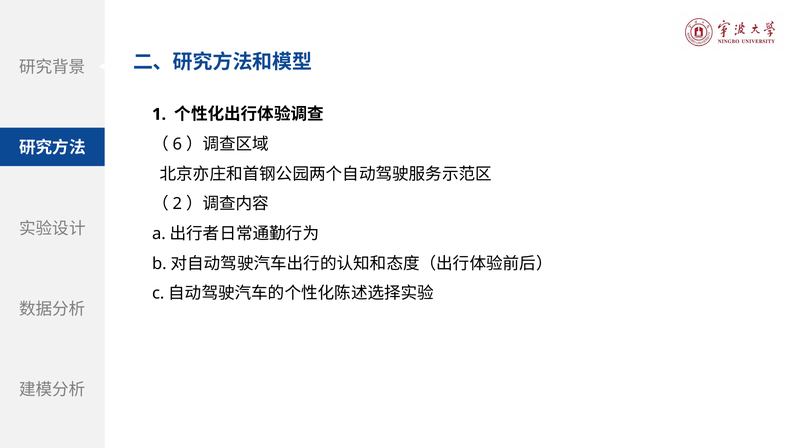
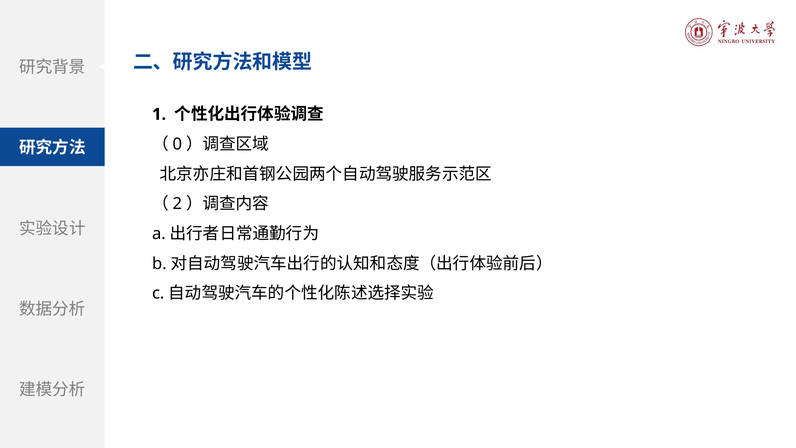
6: 6 -> 0
